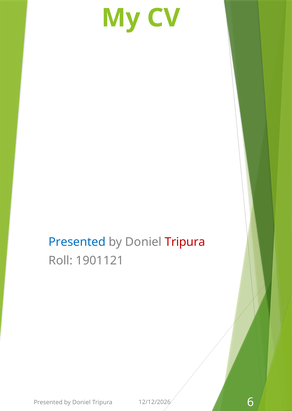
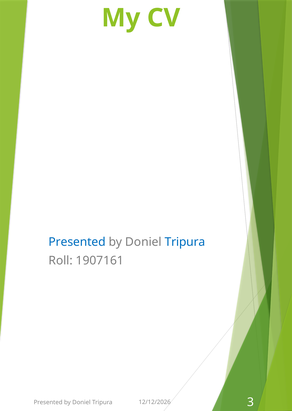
Tripura at (185, 242) colour: red -> blue
1901121: 1901121 -> 1907161
6: 6 -> 3
